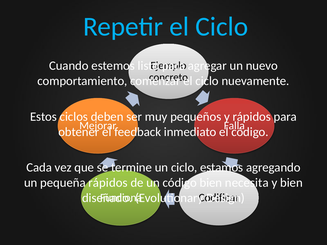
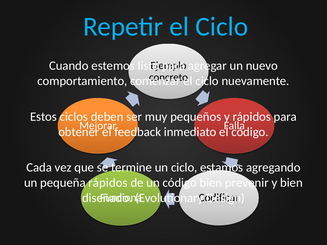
necesita: necesita -> prevenir
